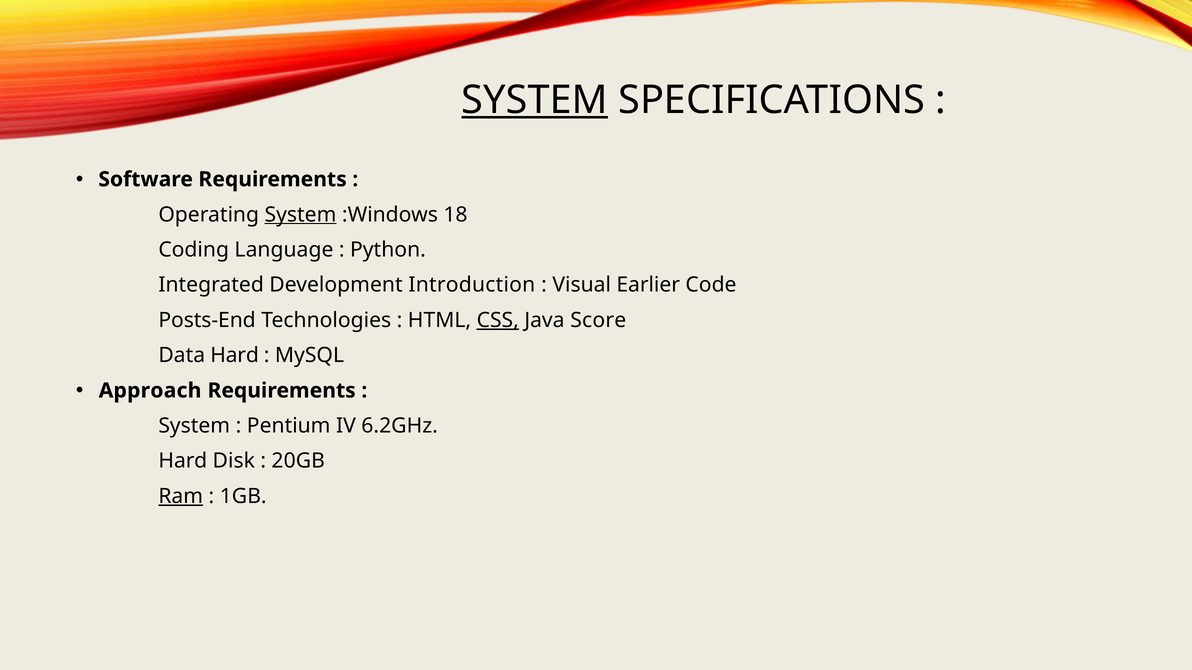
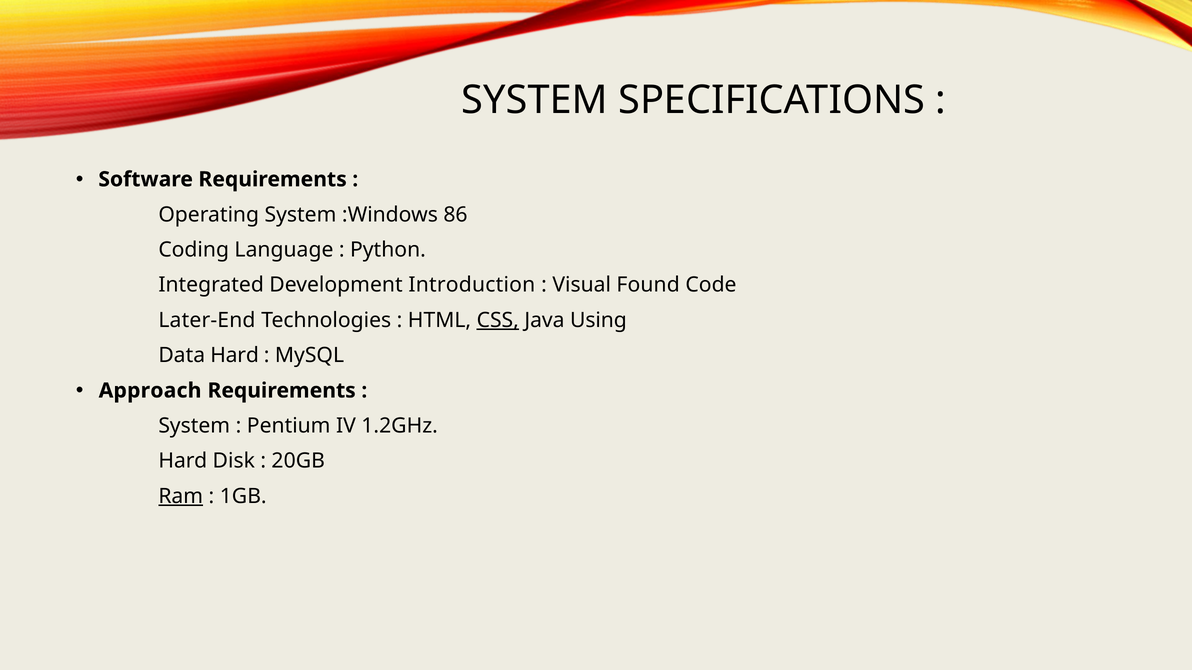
SYSTEM at (535, 100) underline: present -> none
System at (300, 215) underline: present -> none
18: 18 -> 86
Earlier: Earlier -> Found
Posts-End: Posts-End -> Later-End
Score: Score -> Using
6.2GHz: 6.2GHz -> 1.2GHz
